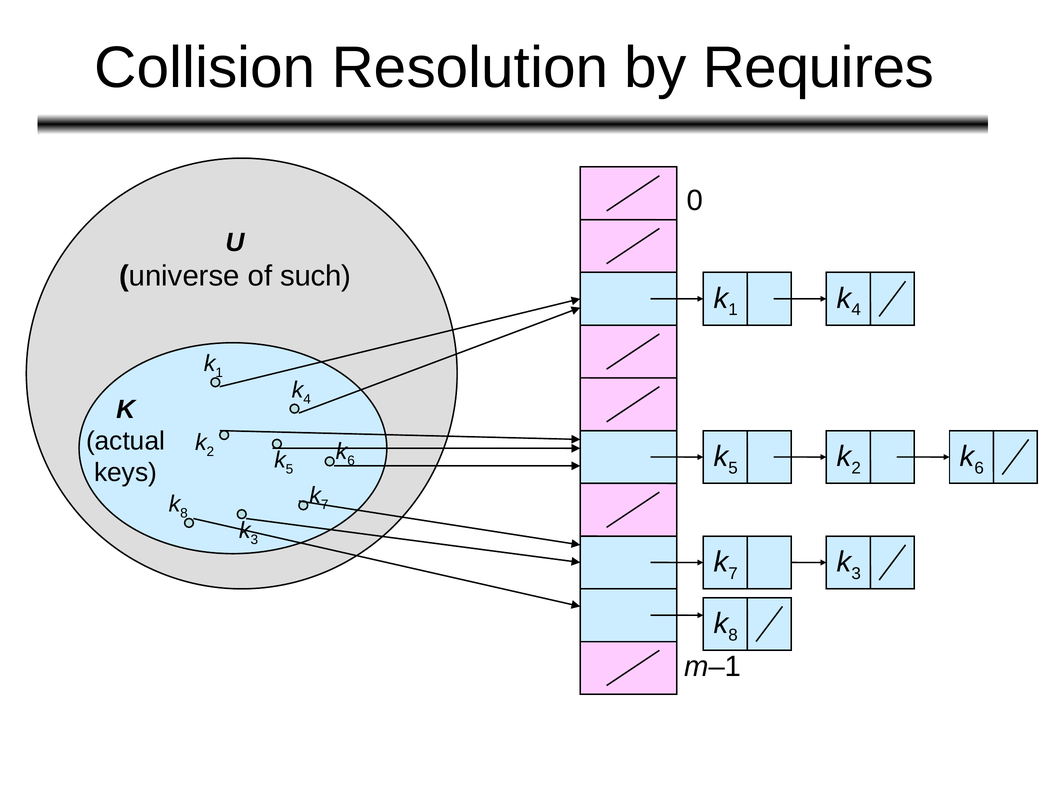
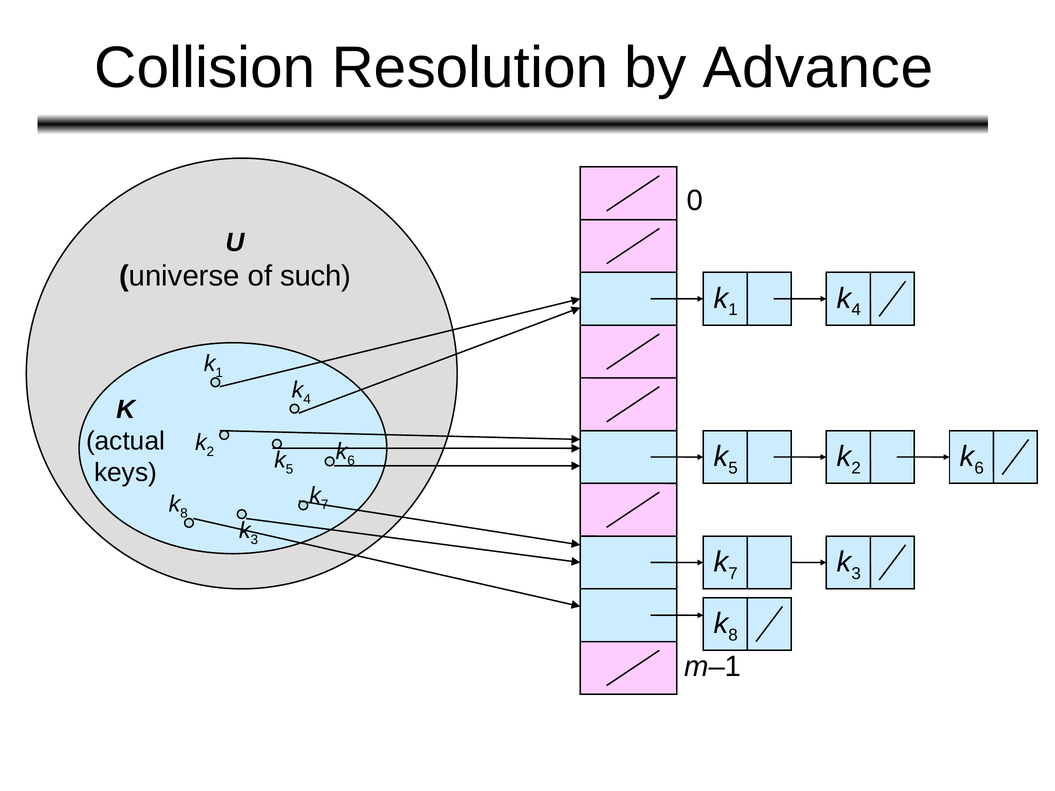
Requires: Requires -> Advance
